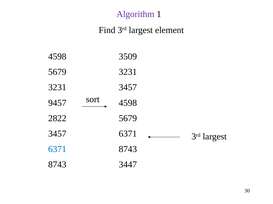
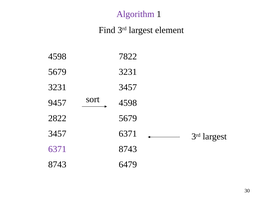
3509: 3509 -> 7822
6371 at (57, 150) colour: blue -> purple
3447: 3447 -> 6479
